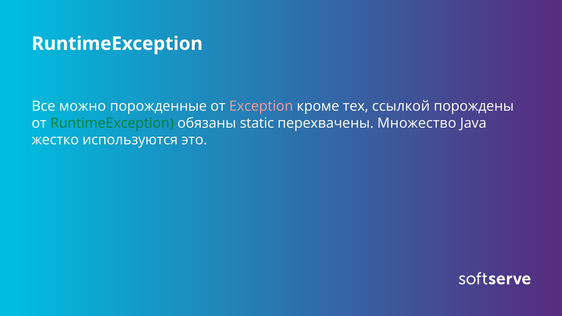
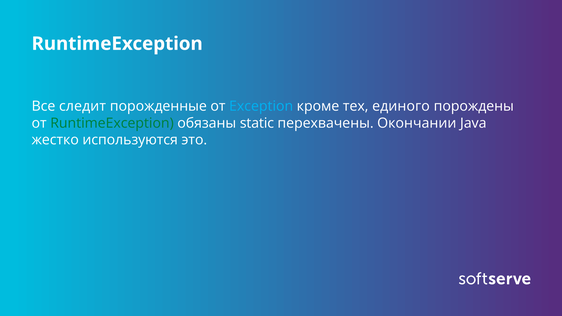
можно: можно -> следит
Exception colour: pink -> light blue
ссылкой: ссылкой -> единого
Множество: Множество -> Окончании
